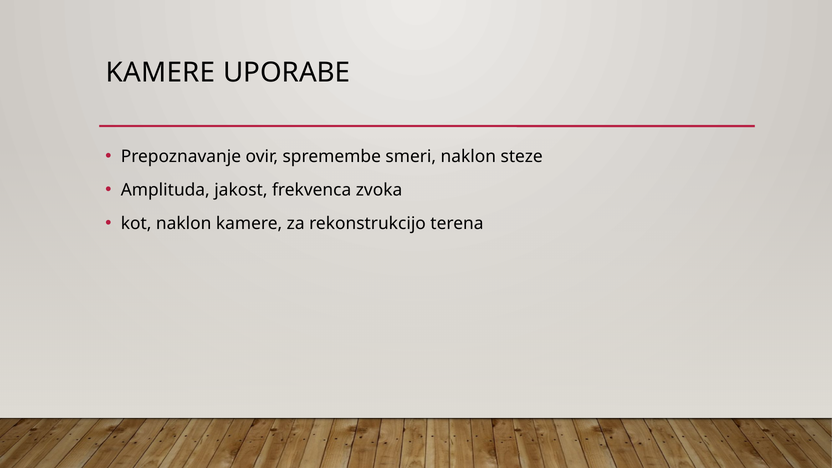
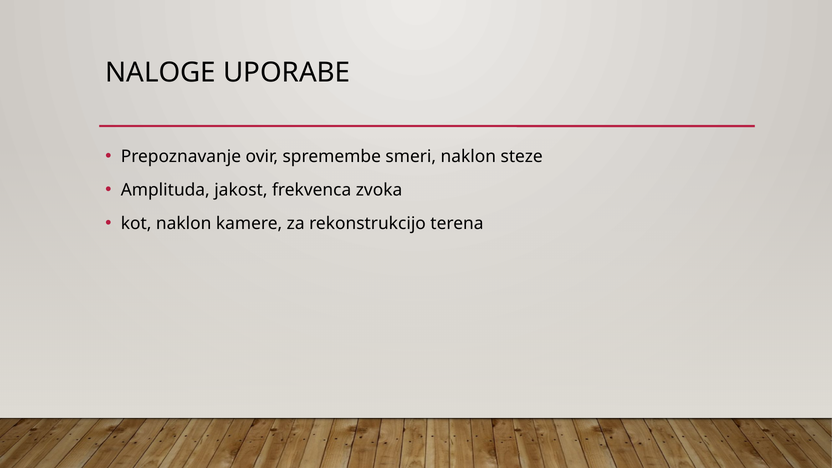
KAMERE at (160, 73): KAMERE -> NALOGE
